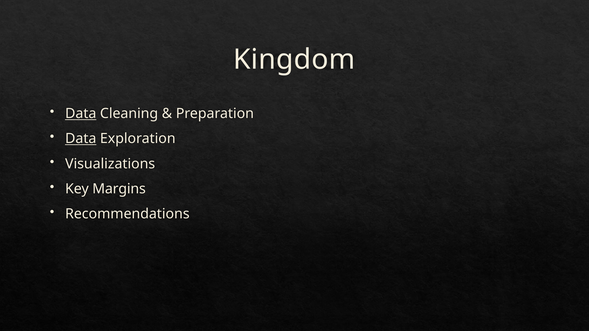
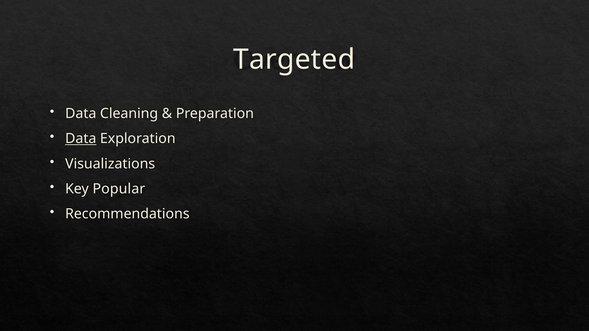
Kingdom: Kingdom -> Targeted
Data at (81, 114) underline: present -> none
Margins: Margins -> Popular
